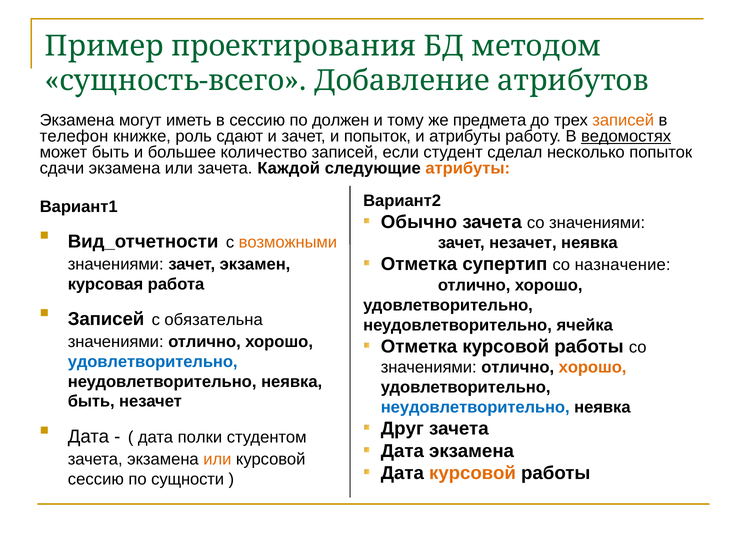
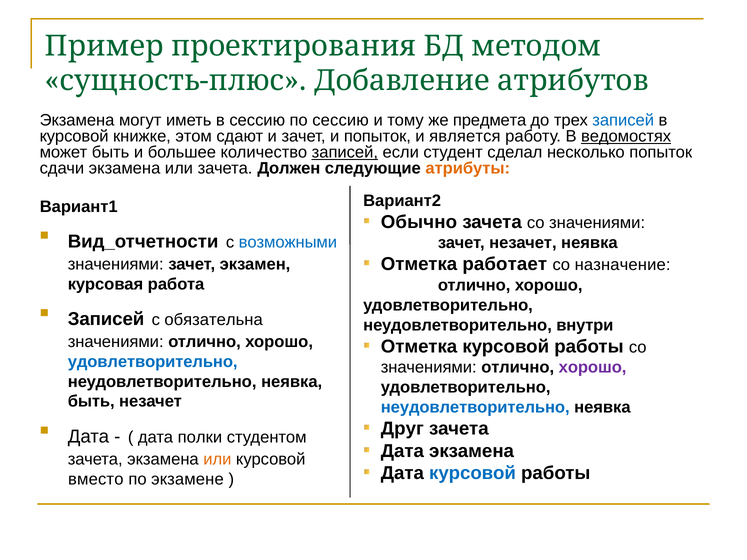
сущность-всего: сущность-всего -> сущность-плюс
по должен: должен -> сессию
записей at (623, 120) colour: orange -> blue
телефон at (74, 136): телефон -> курсовой
роль: роль -> этом
и атрибуты: атрибуты -> является
записей at (345, 152) underline: none -> present
Каждой: Каждой -> Должен
возможными colour: orange -> blue
супертип: супертип -> работает
ячейка: ячейка -> внутри
хорошо at (593, 368) colour: orange -> purple
курсовой at (473, 473) colour: orange -> blue
сессию at (96, 479): сессию -> вместо
сущности: сущности -> экзамене
